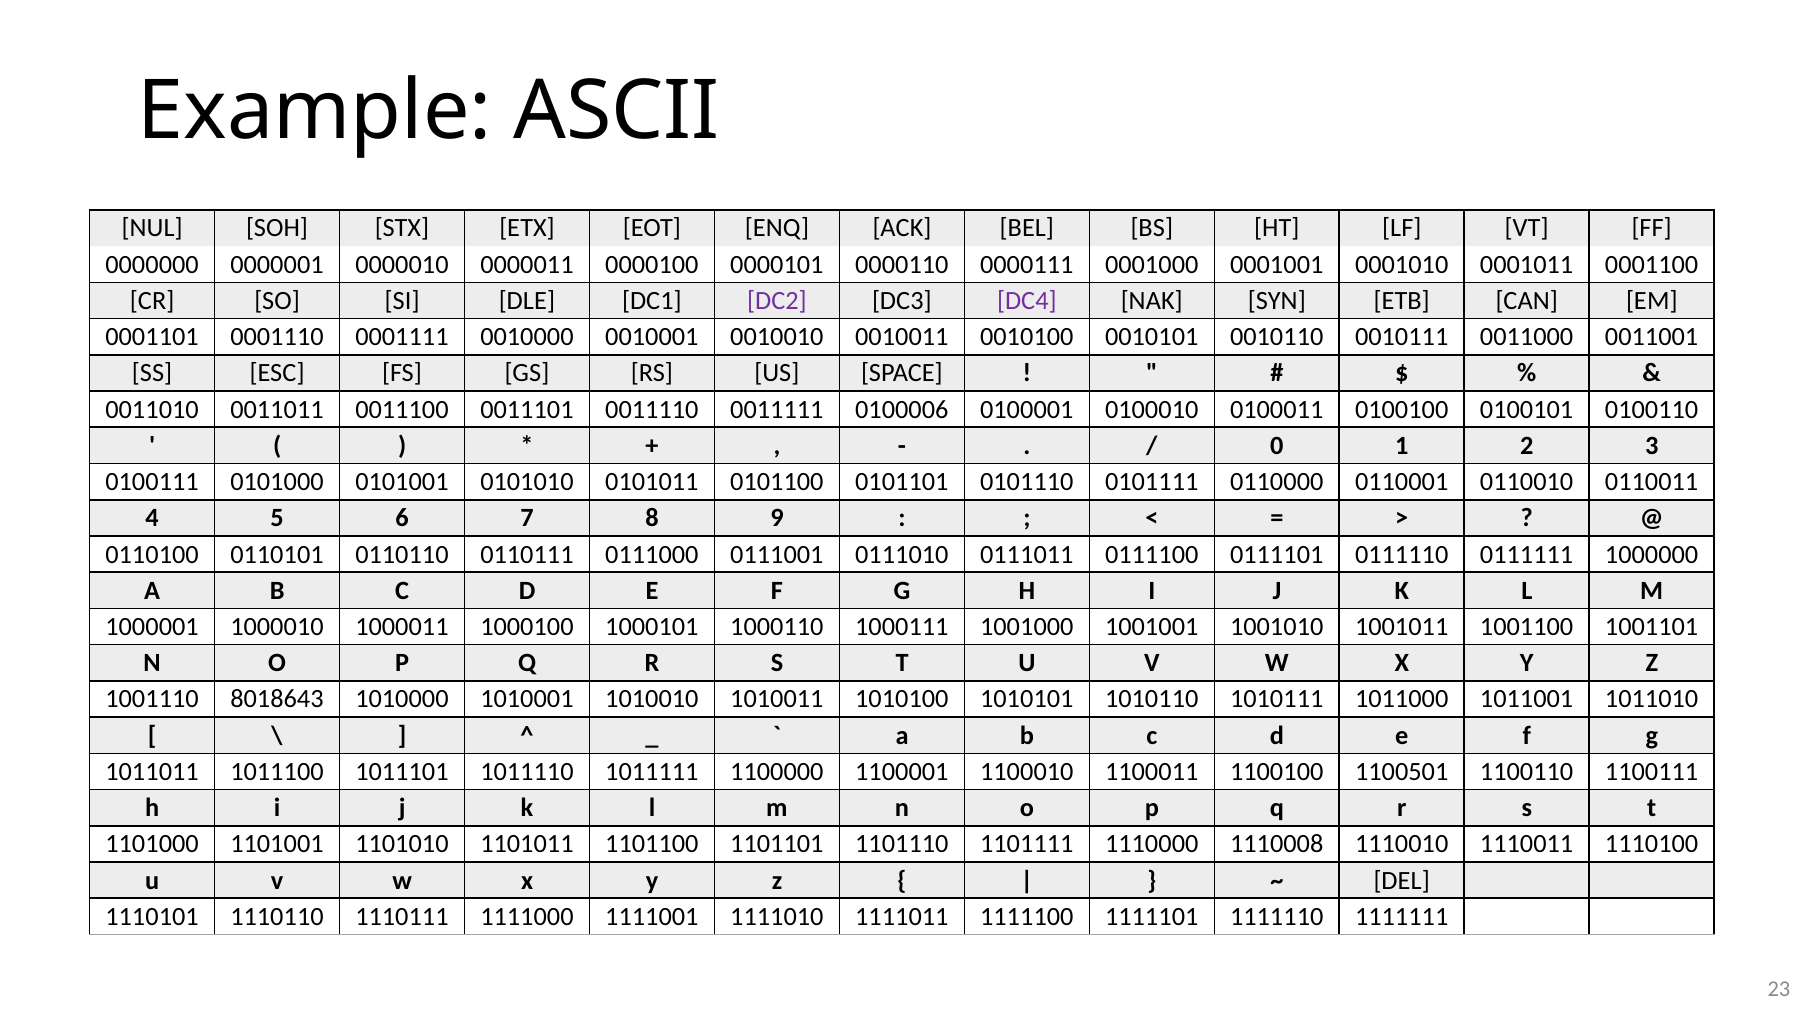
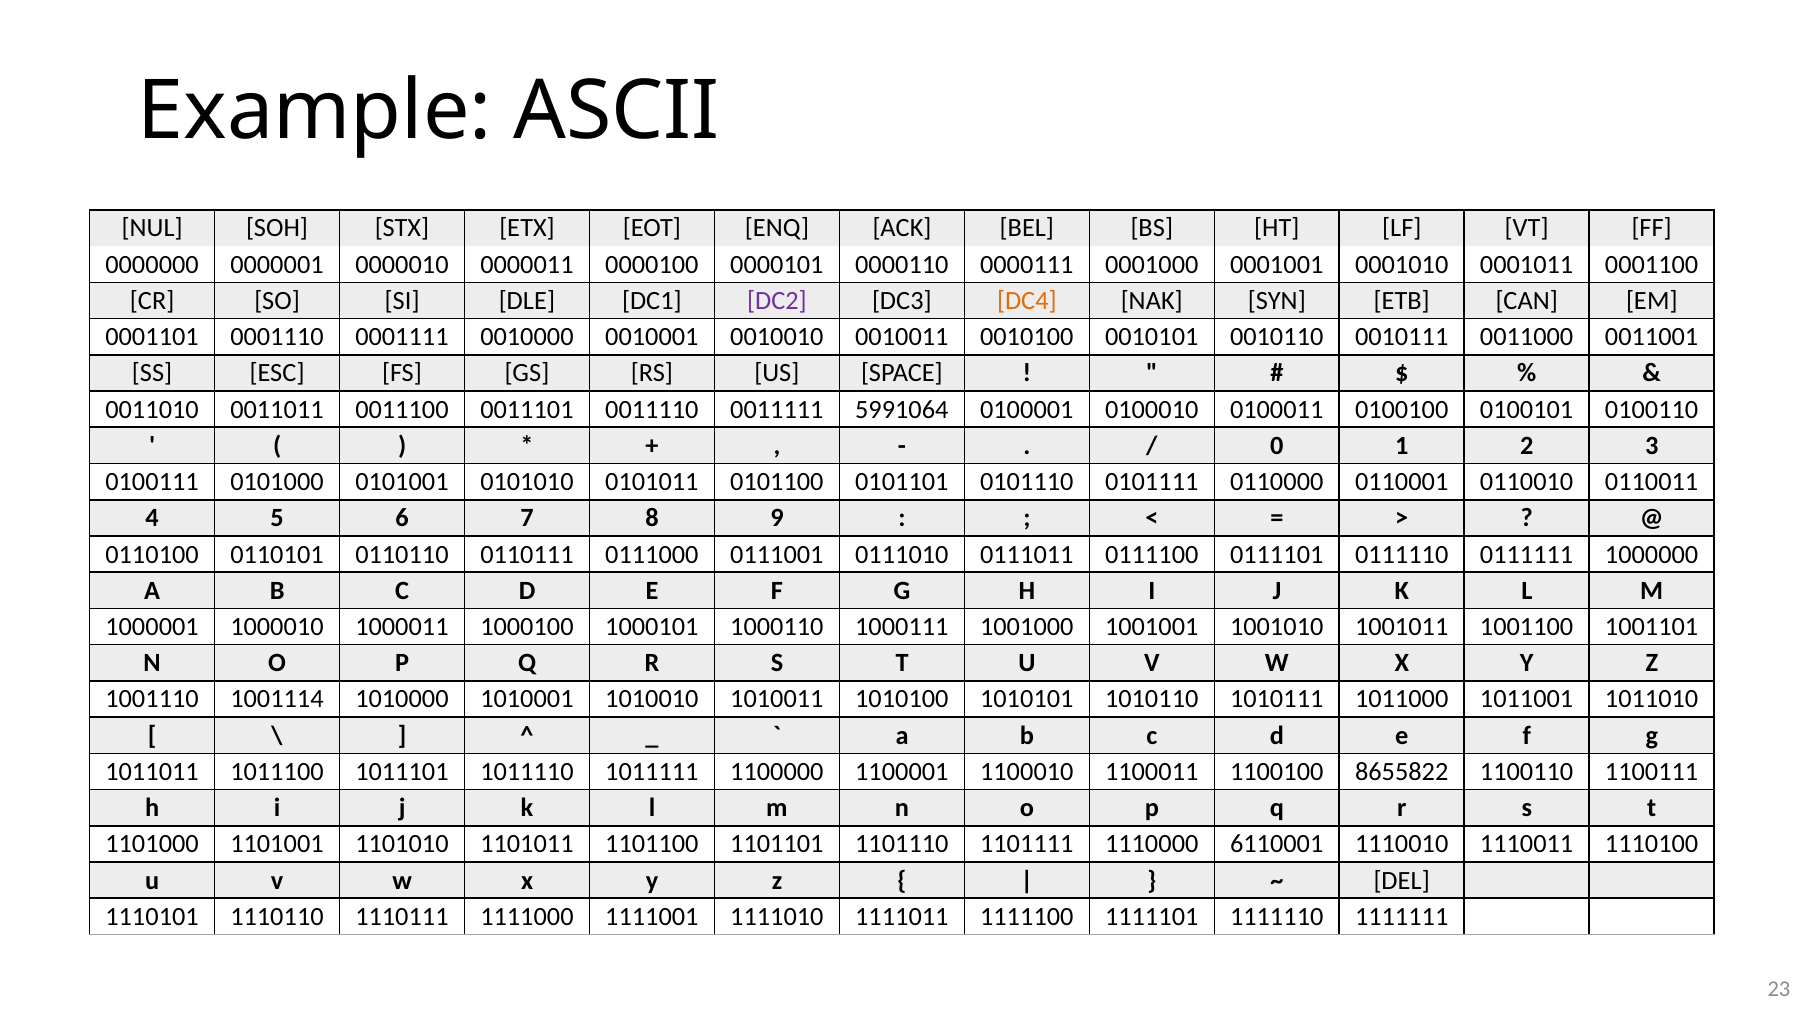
DC4 colour: purple -> orange
0100006: 0100006 -> 5991064
8018643: 8018643 -> 1001114
1100501: 1100501 -> 8655822
1110008: 1110008 -> 6110001
